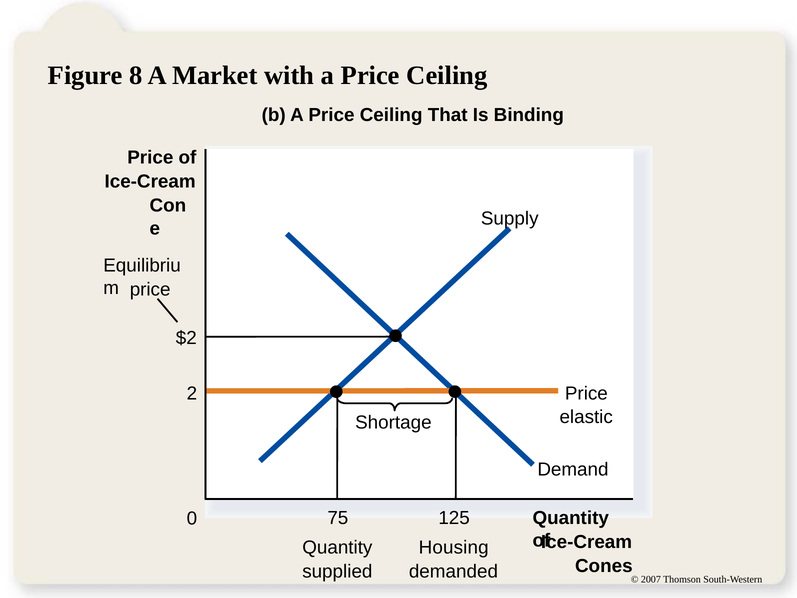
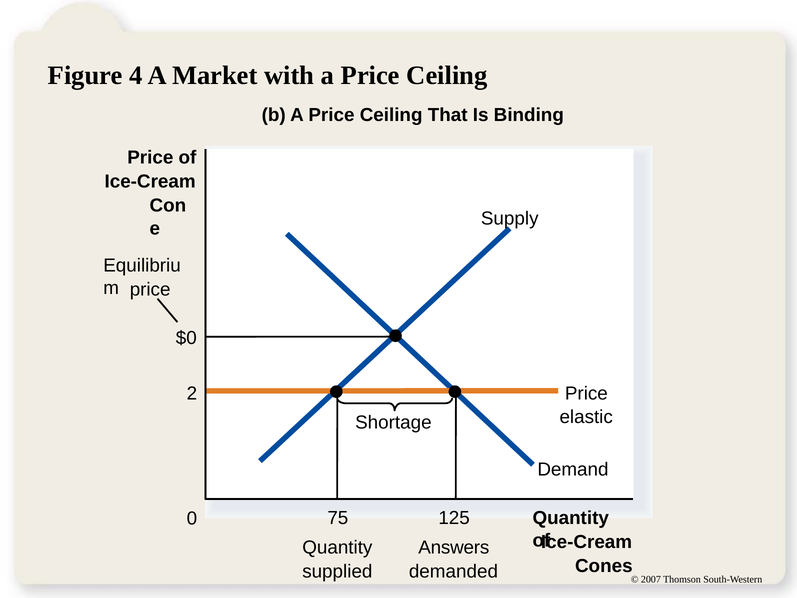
8: 8 -> 4
$2: $2 -> $0
Housing: Housing -> Answers
